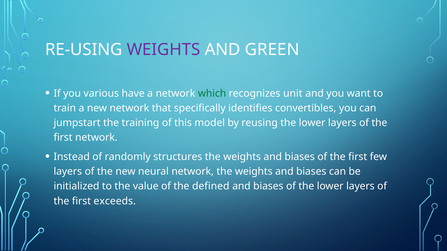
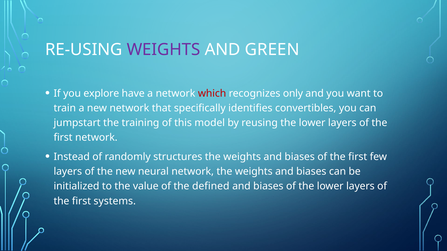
various: various -> explore
which colour: green -> red
unit: unit -> only
exceeds: exceeds -> systems
